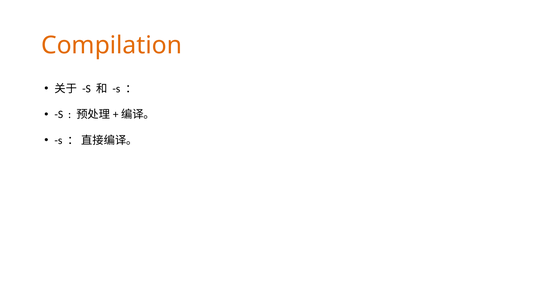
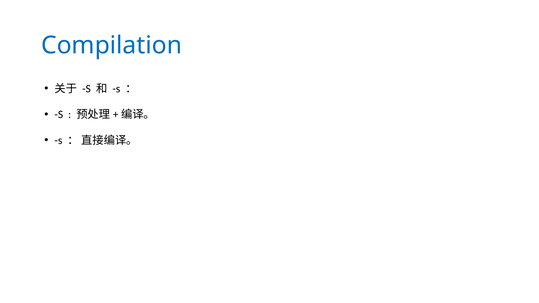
Compilation colour: orange -> blue
